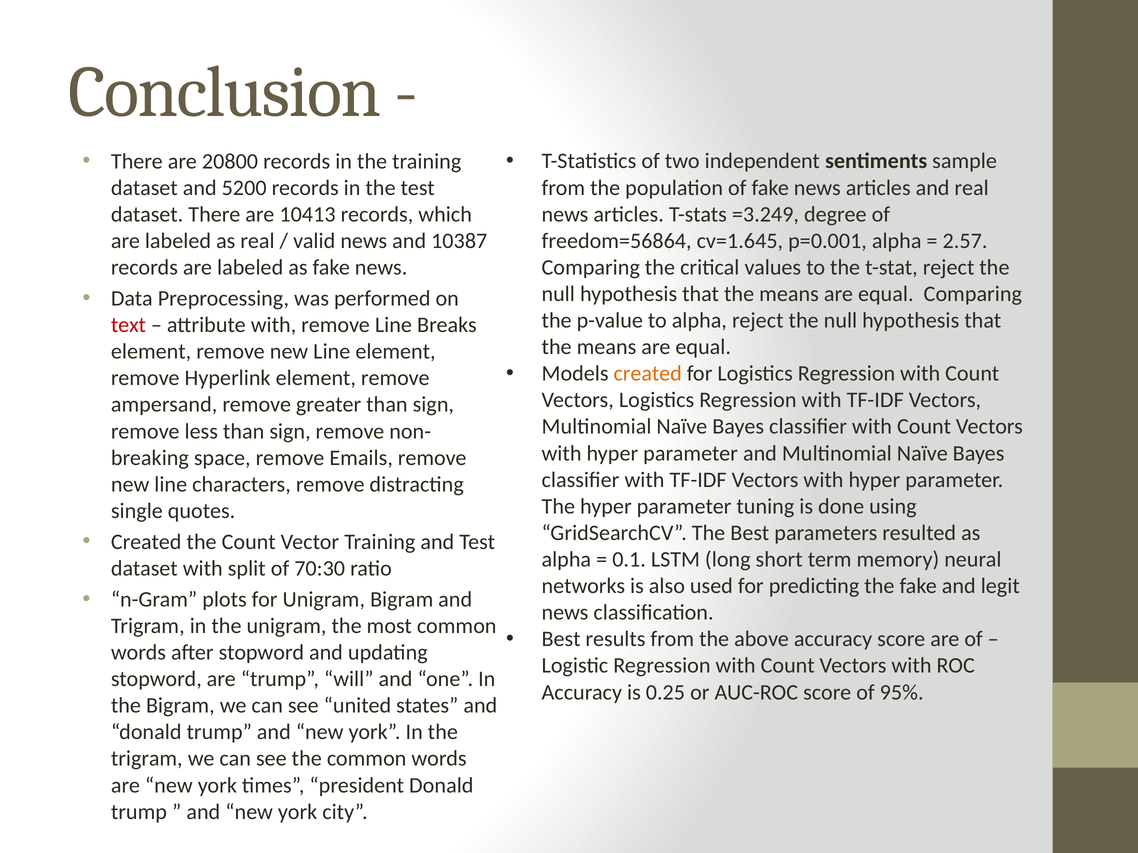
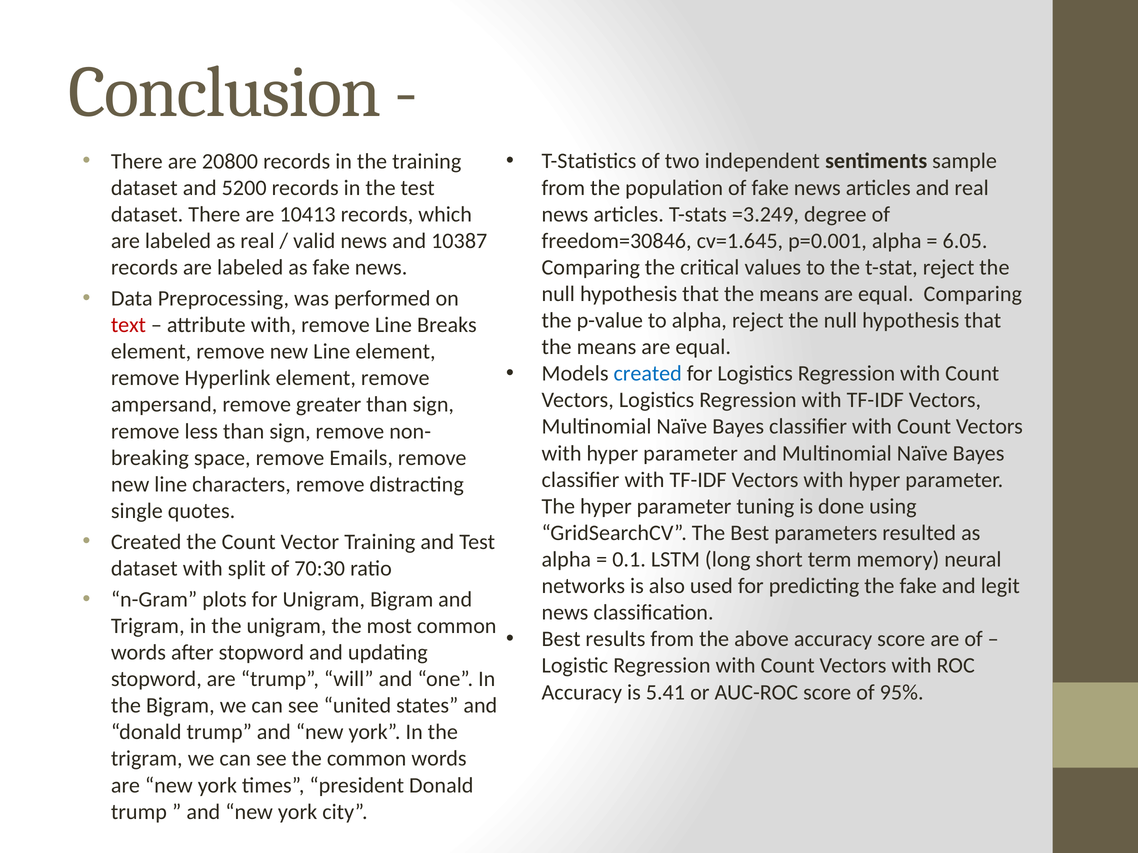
freedom=56864: freedom=56864 -> freedom=30846
2.57: 2.57 -> 6.05
created at (648, 374) colour: orange -> blue
0.25: 0.25 -> 5.41
